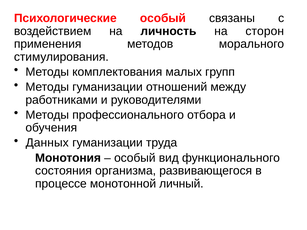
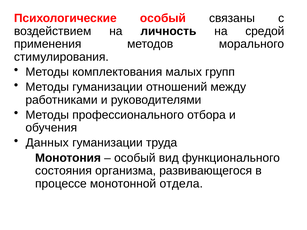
сторон: сторон -> средой
личный: личный -> отдела
